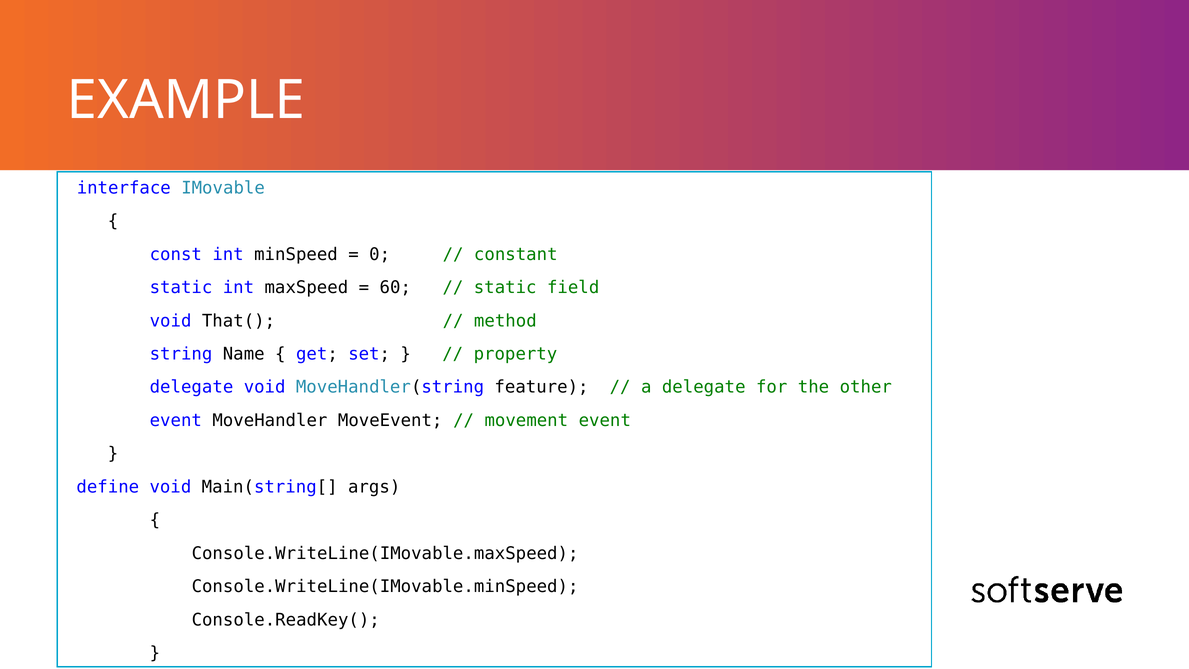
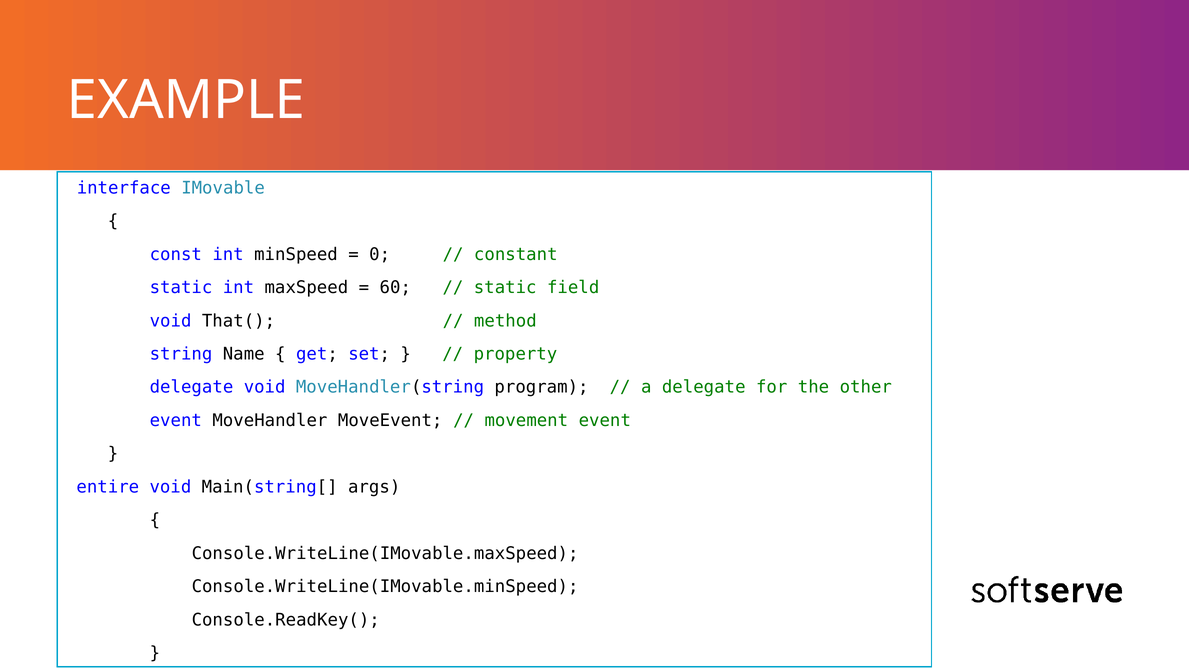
feature: feature -> program
define: define -> entire
